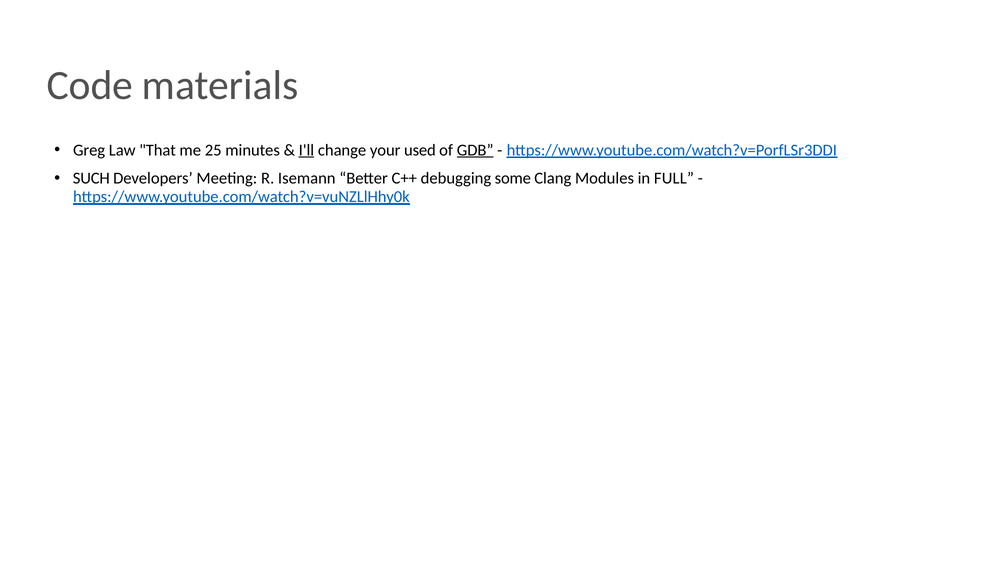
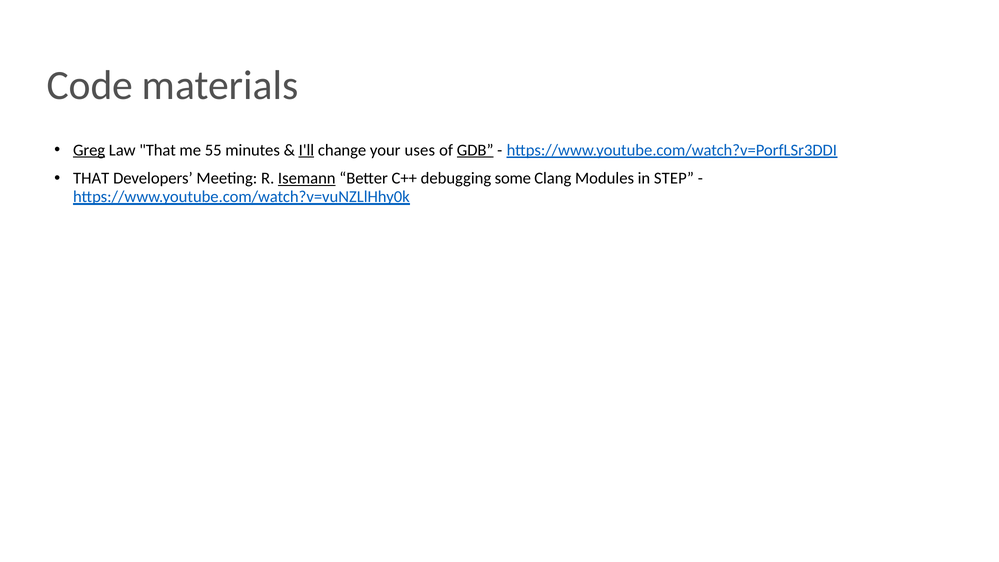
Greg underline: none -> present
25: 25 -> 55
used: used -> uses
SUCH at (91, 178): SUCH -> THAT
Isemann underline: none -> present
FULL: FULL -> STEP
